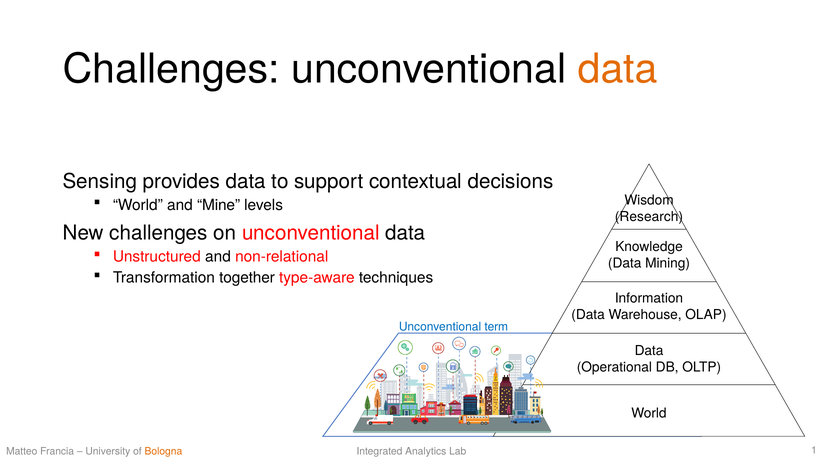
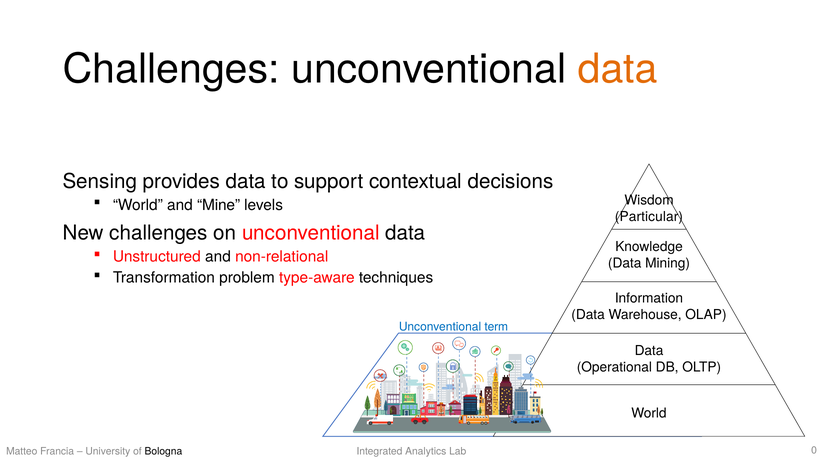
Research: Research -> Particular
together: together -> problem
Bologna colour: orange -> black
1: 1 -> 0
